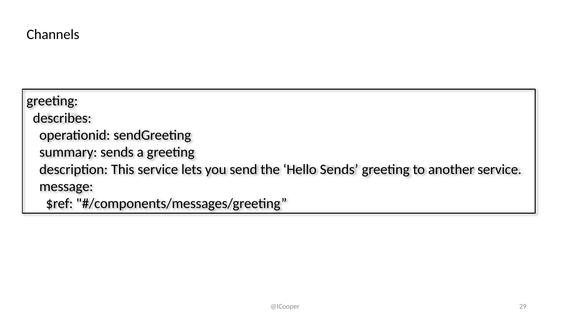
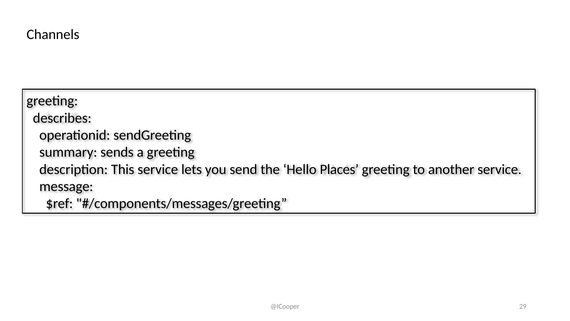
Hello Sends: Sends -> Places
